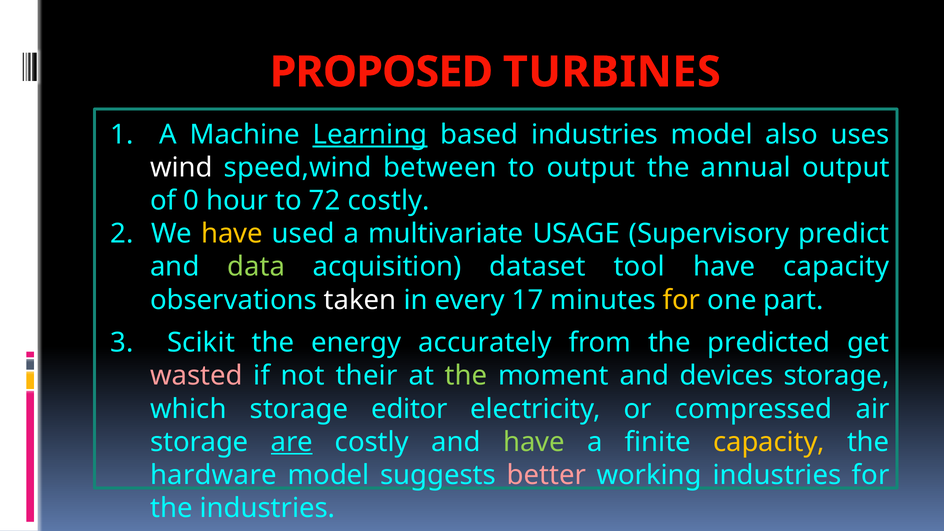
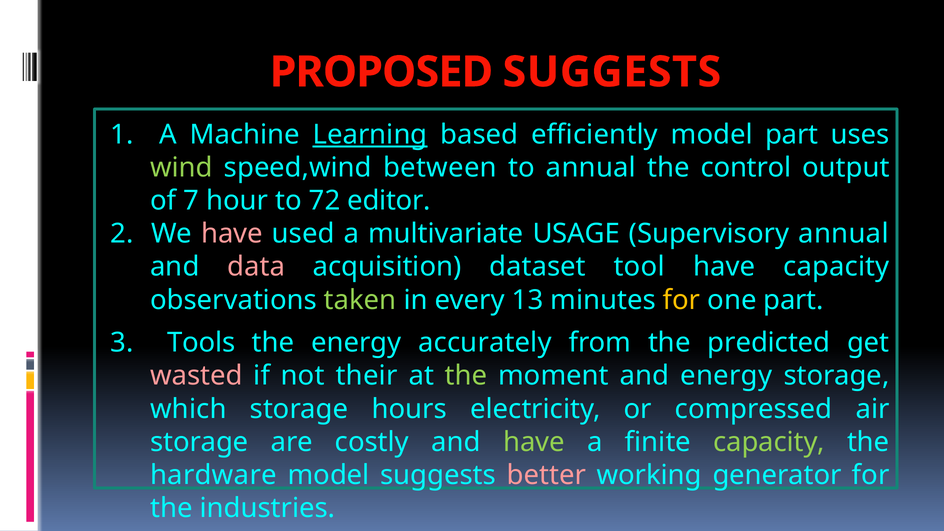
PROPOSED TURBINES: TURBINES -> SUGGESTS
based industries: industries -> efficiently
model also: also -> part
wind colour: white -> light green
to output: output -> annual
annual: annual -> control
0: 0 -> 7
72 costly: costly -> editor
have at (232, 234) colour: yellow -> pink
Supervisory predict: predict -> annual
data colour: light green -> pink
taken colour: white -> light green
17: 17 -> 13
Scikit: Scikit -> Tools
and devices: devices -> energy
editor: editor -> hours
are underline: present -> none
capacity at (769, 442) colour: yellow -> light green
working industries: industries -> generator
